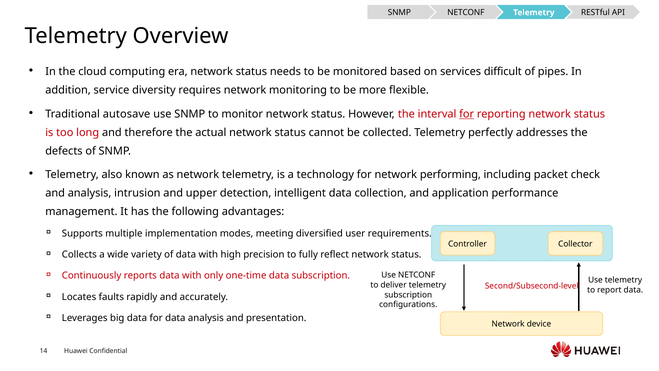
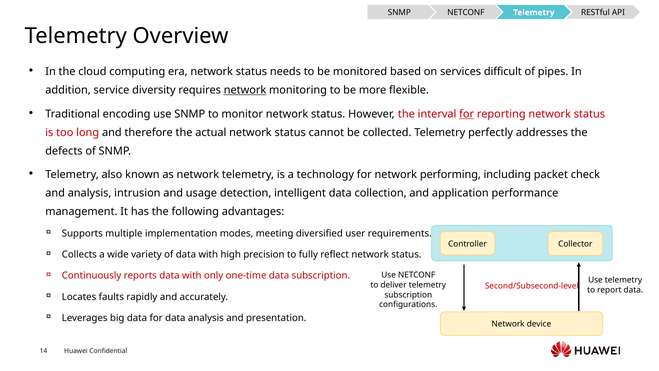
network at (245, 90) underline: none -> present
autosave: autosave -> encoding
upper: upper -> usage
